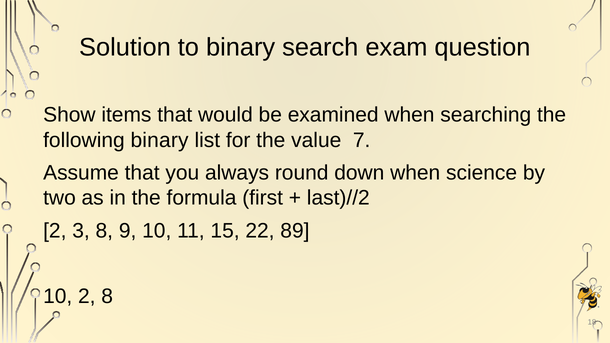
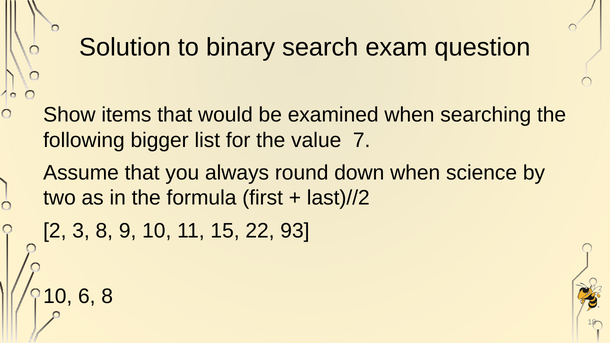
following binary: binary -> bigger
89: 89 -> 93
10 2: 2 -> 6
